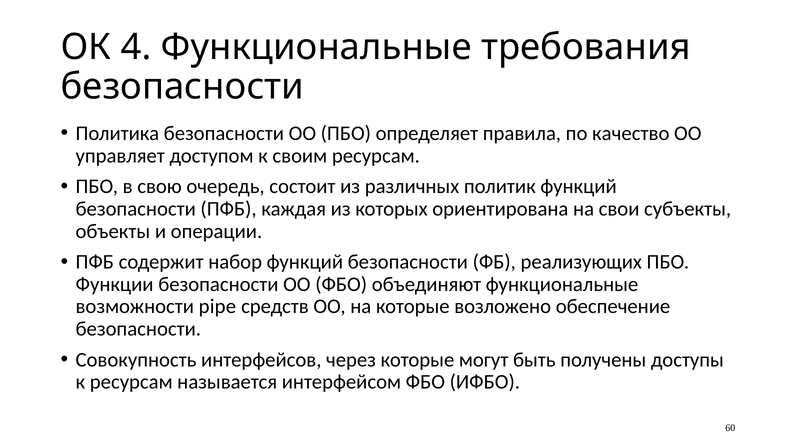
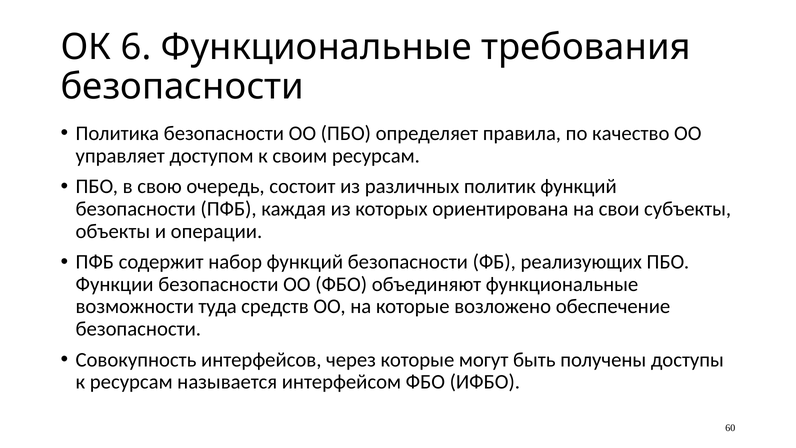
4: 4 -> 6
pipe: pipe -> туда
